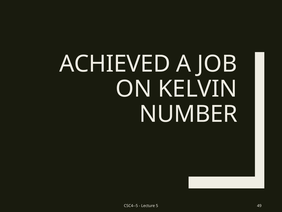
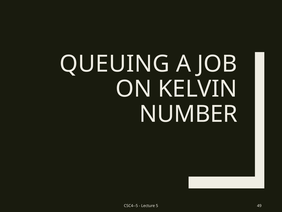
ACHIEVED: ACHIEVED -> QUEUING
